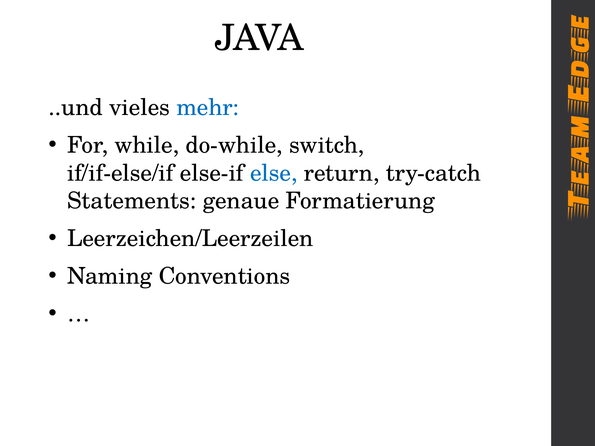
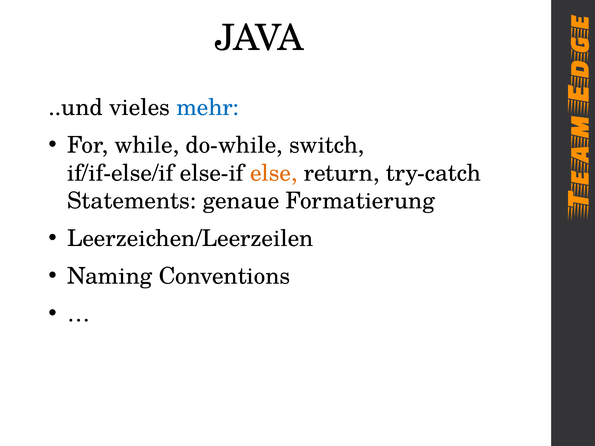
else colour: blue -> orange
